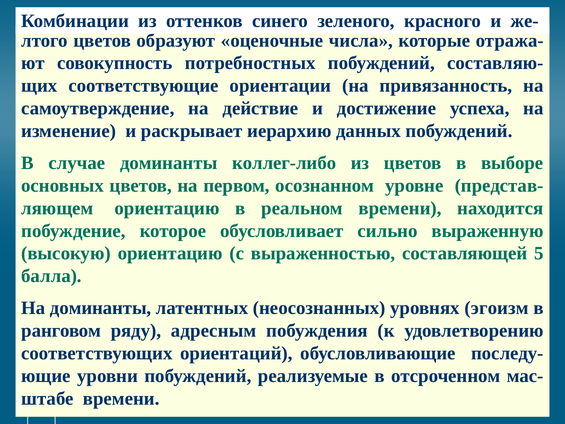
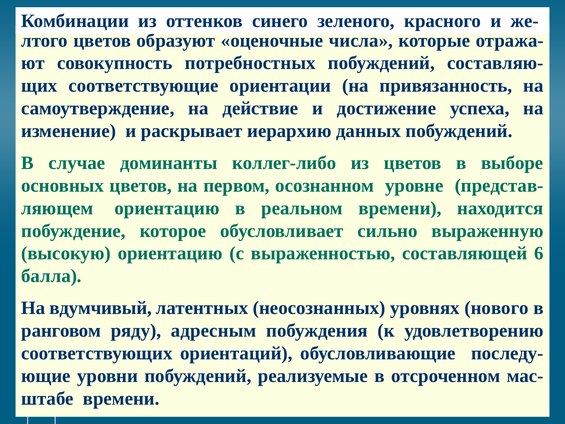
5: 5 -> 6
На доминанты: доминанты -> вдумчивый
эгоизм: эгоизм -> нового
